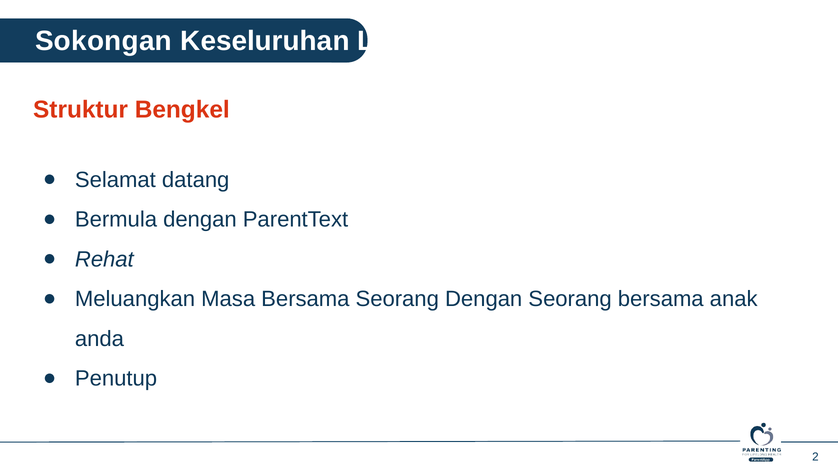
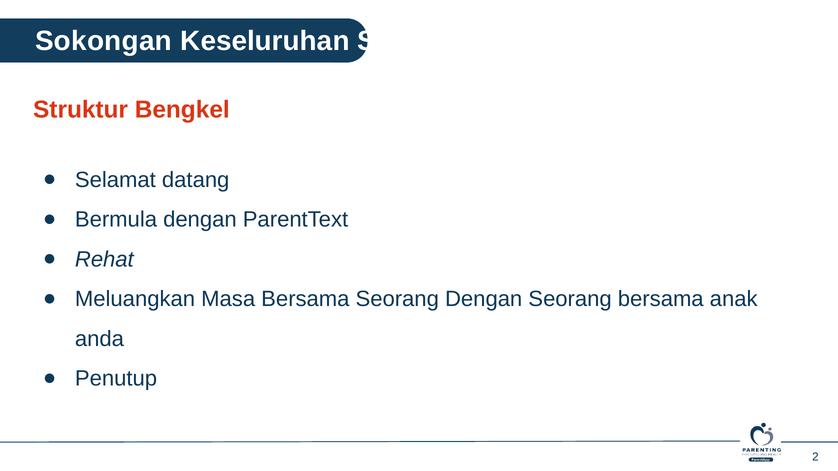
Lain: Lain -> Seni
